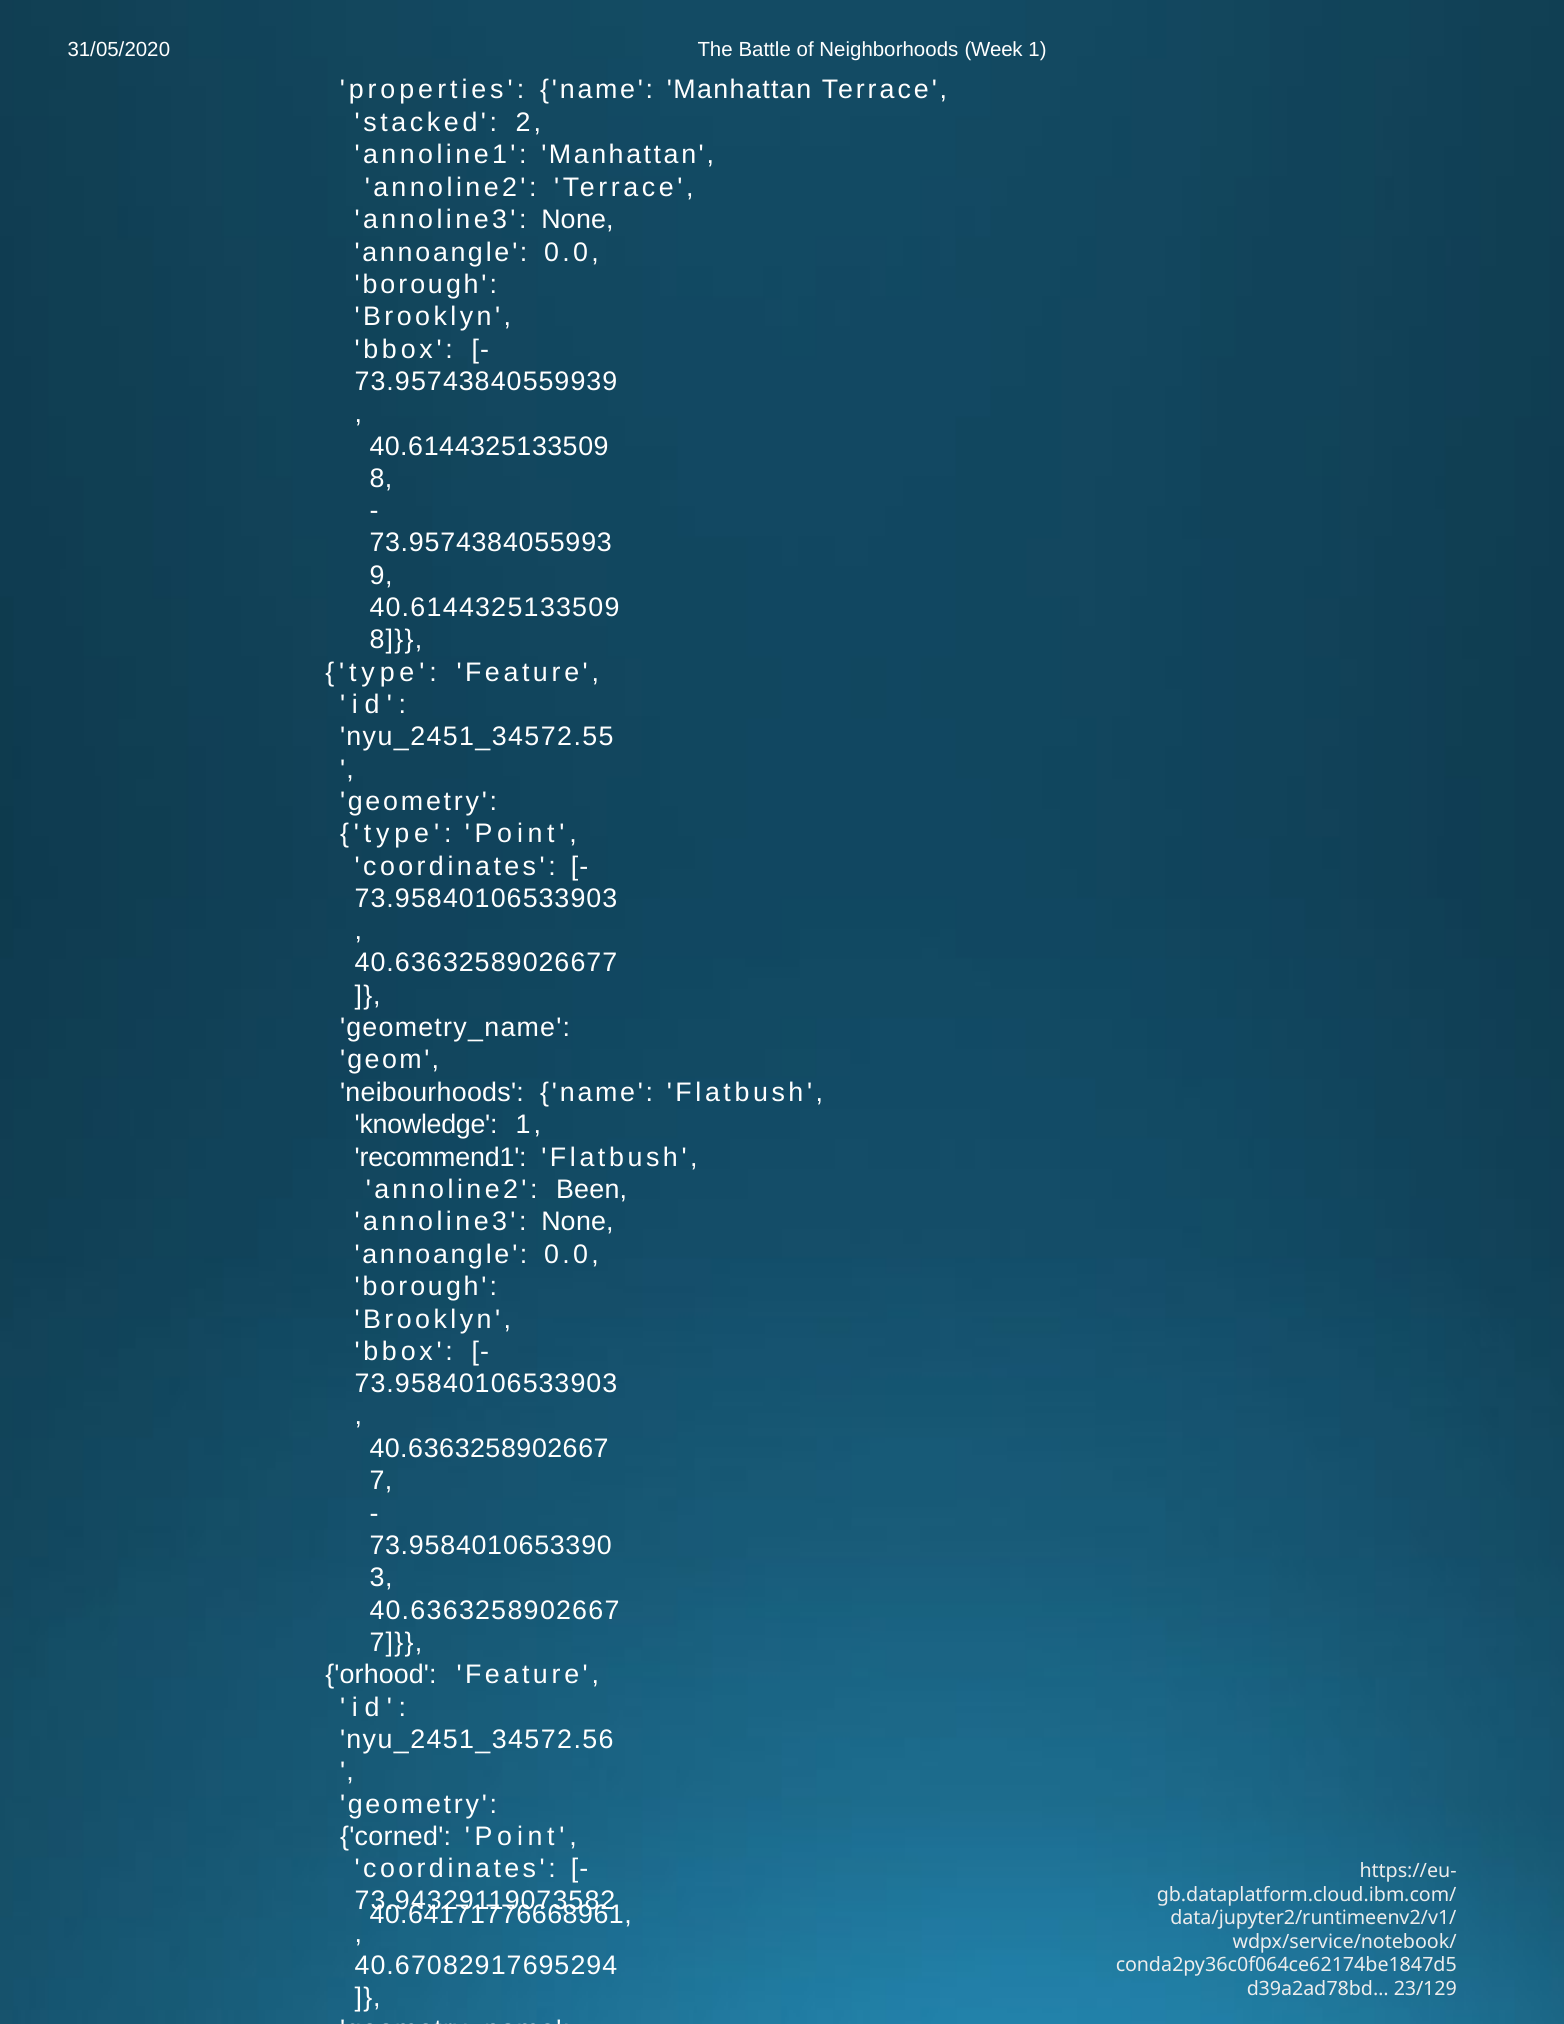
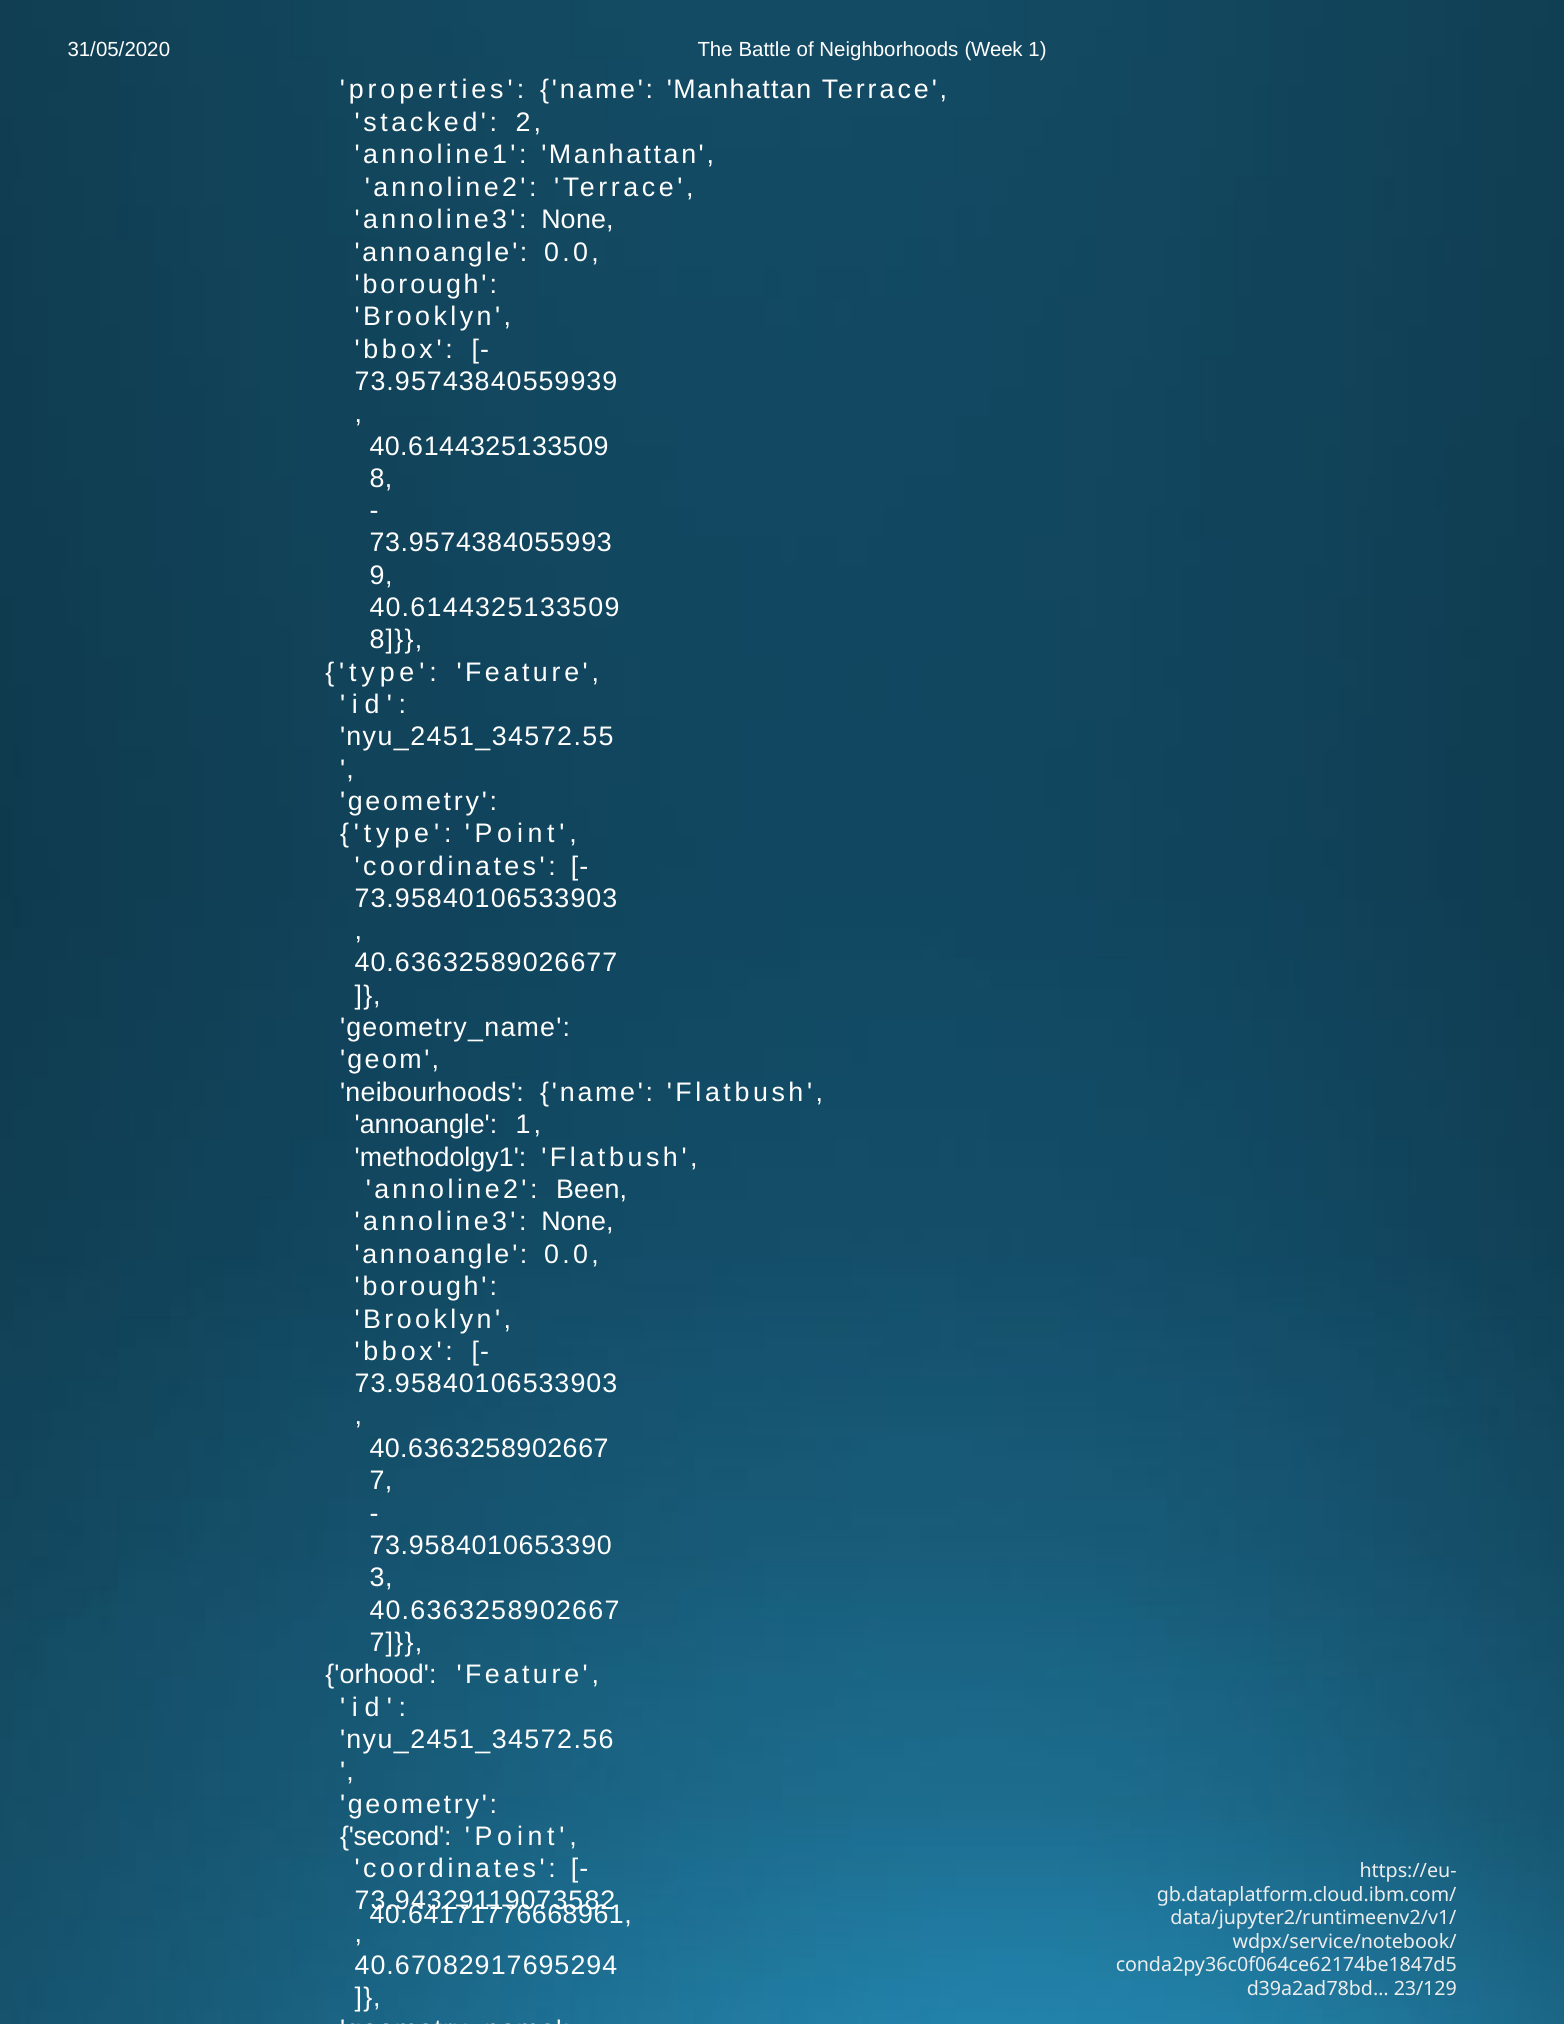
knowledge at (426, 1125): knowledge -> annoangle
recommend1: recommend1 -> methodolgy1
corned: corned -> second
